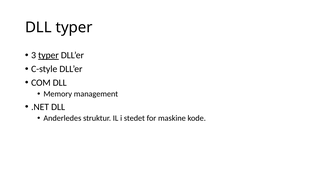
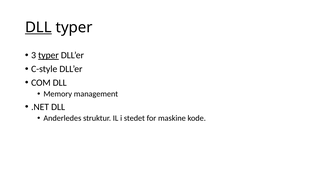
DLL at (38, 28) underline: none -> present
